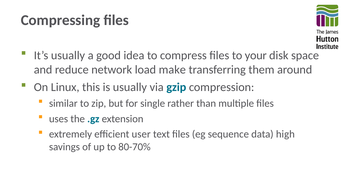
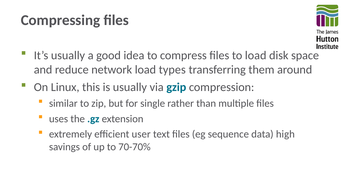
to your: your -> load
make: make -> types
80-70%: 80-70% -> 70-70%
